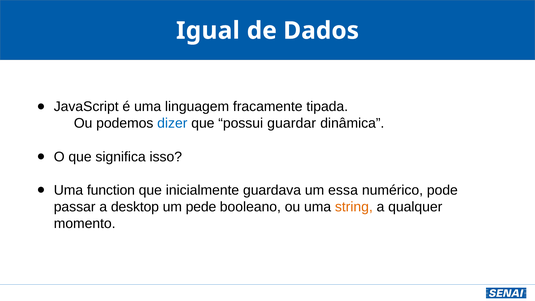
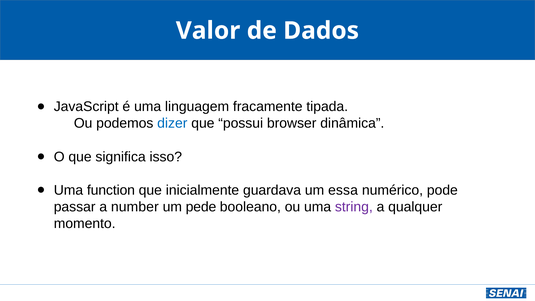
Igual: Igual -> Valor
guardar: guardar -> browser
desktop: desktop -> number
string colour: orange -> purple
